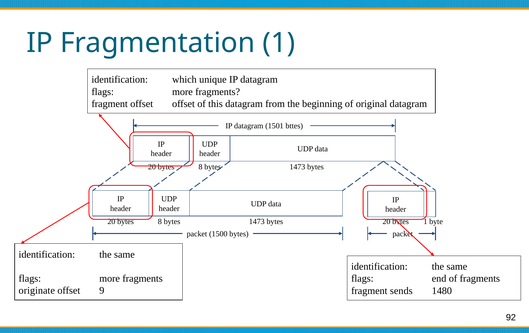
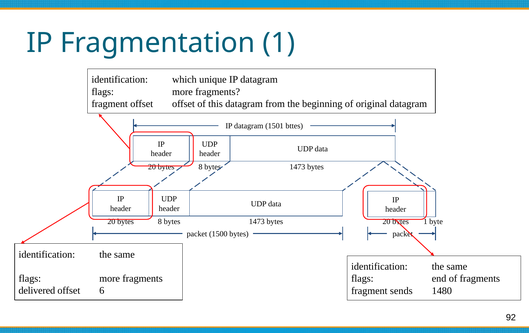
originate: originate -> delivered
9: 9 -> 6
